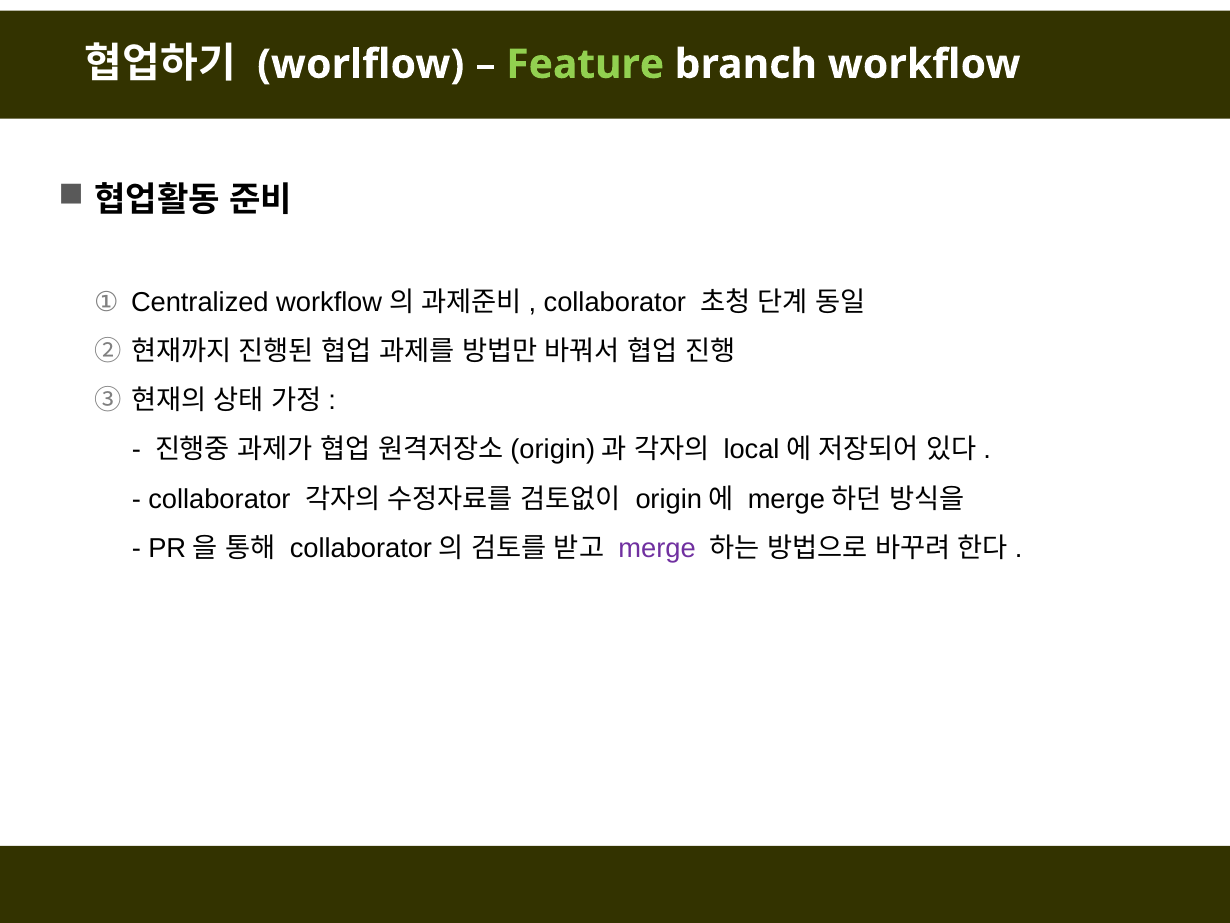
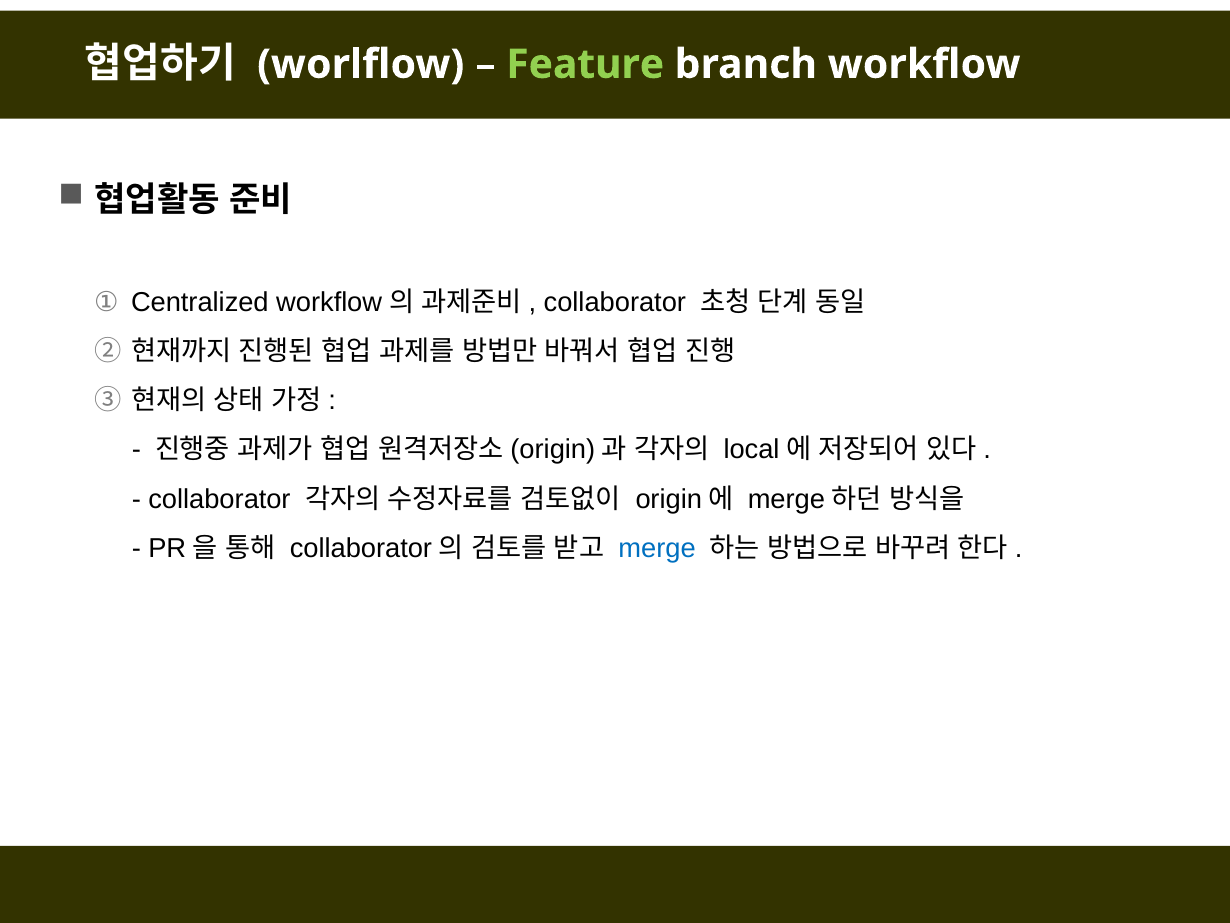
merge colour: purple -> blue
